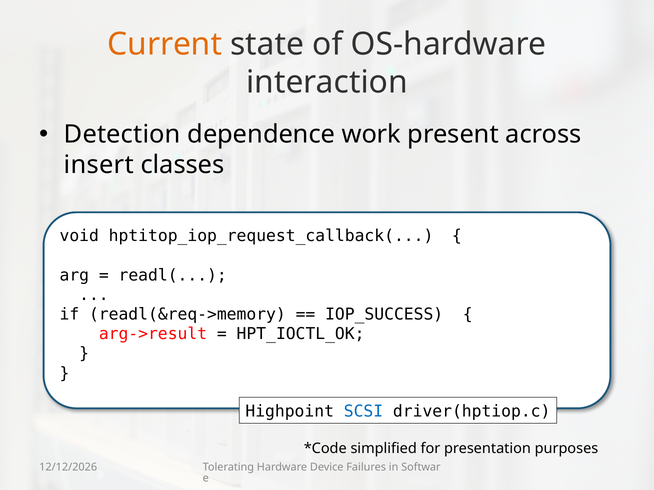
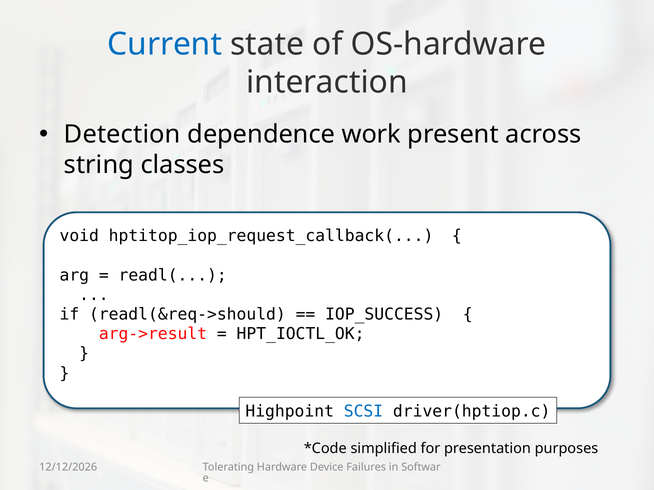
Current colour: orange -> blue
insert: insert -> string
readl(&req->memory: readl(&req->memory -> readl(&req->should
